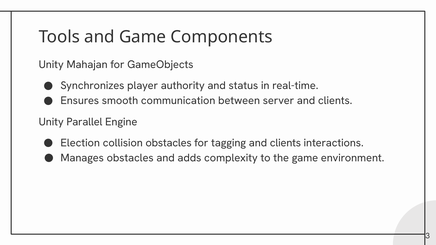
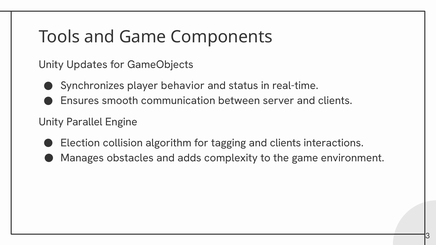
Mahajan: Mahajan -> Updates
authority: authority -> behavior
collision obstacles: obstacles -> algorithm
